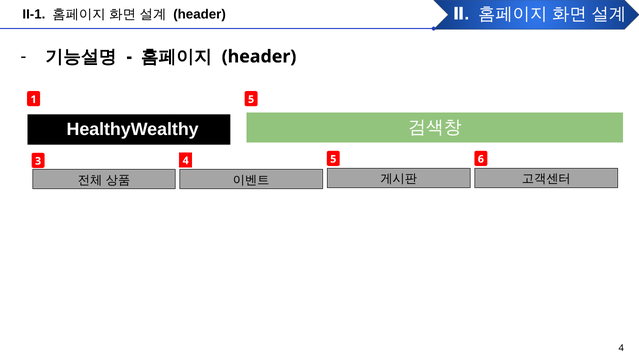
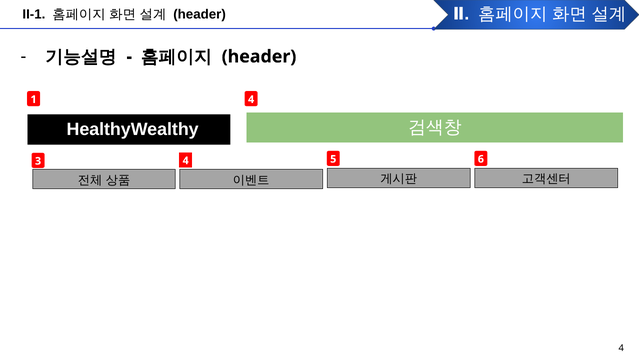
1 5: 5 -> 4
